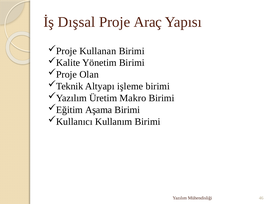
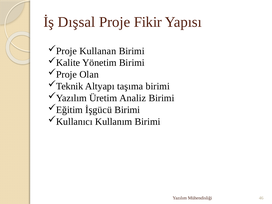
Araç: Araç -> Fikir
işleme: işleme -> taşıma
Makro: Makro -> Analiz
Aşama: Aşama -> İşgücü
